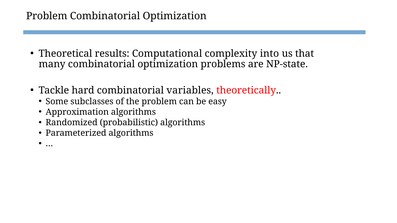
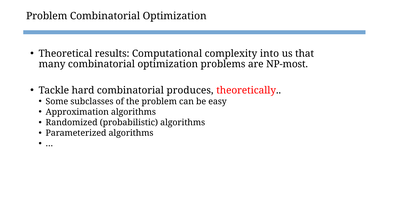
NP-state: NP-state -> NP-most
variables: variables -> produces
